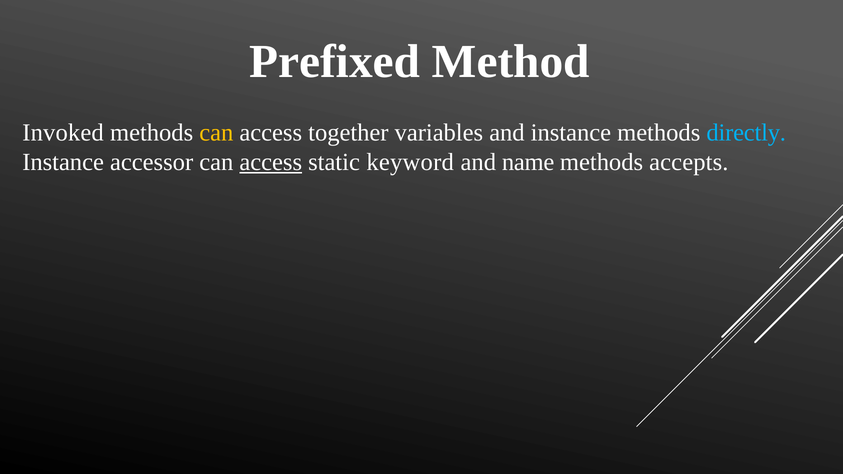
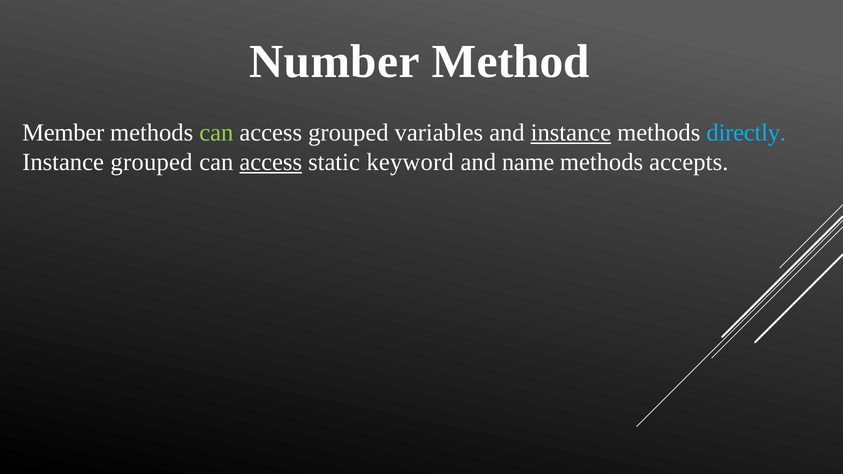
Prefixed: Prefixed -> Number
Invoked: Invoked -> Member
can at (216, 133) colour: yellow -> light green
access together: together -> grouped
instance at (571, 133) underline: none -> present
Instance accessor: accessor -> grouped
